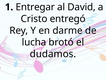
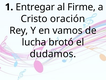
David: David -> Firme
entregó: entregó -> oración
darme: darme -> vamos
